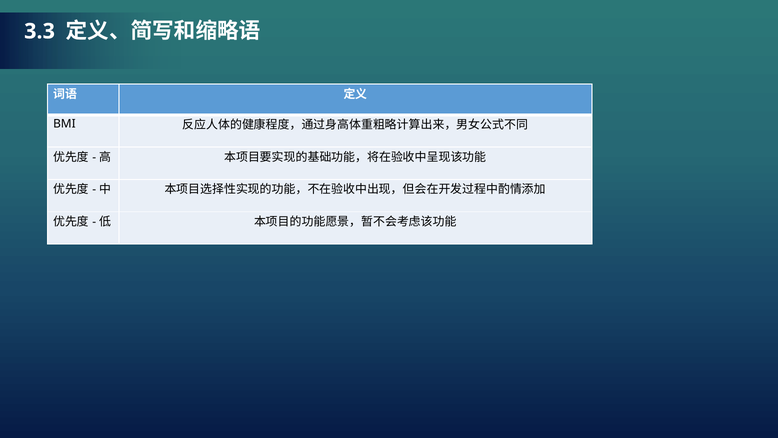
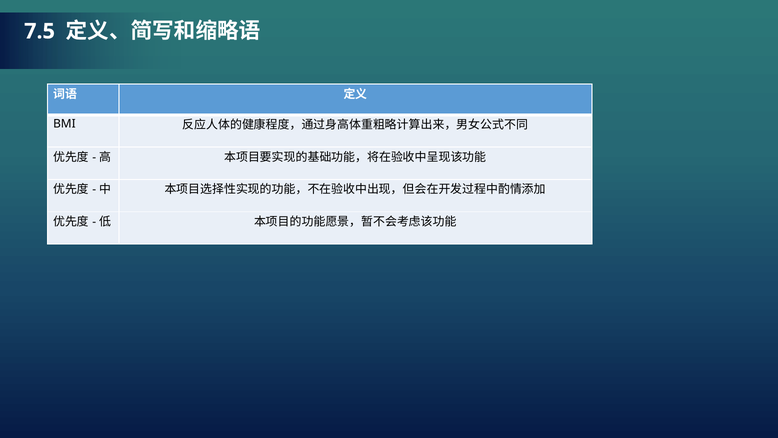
3.3: 3.3 -> 7.5
